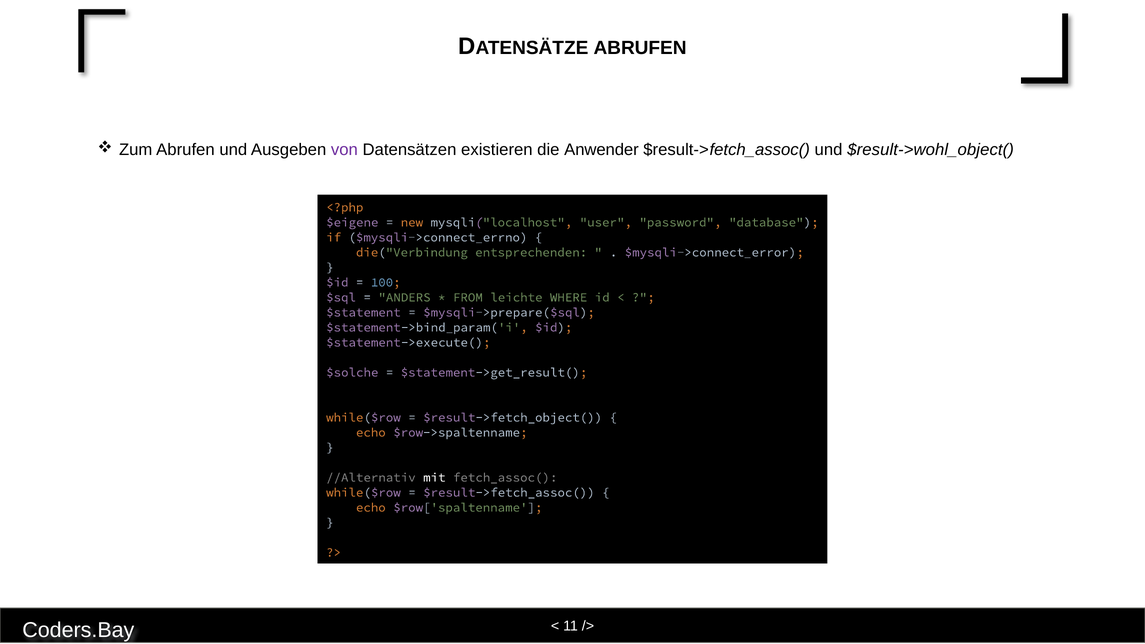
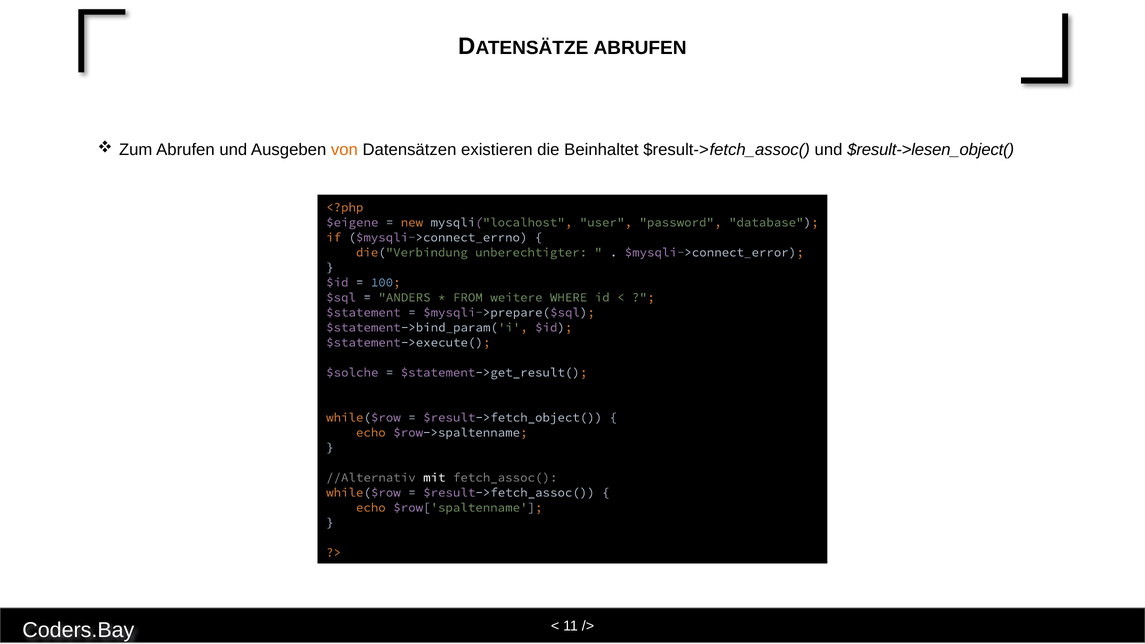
von colour: purple -> orange
Anwender: Anwender -> Beinhaltet
$result->wohl_object(: $result->wohl_object( -> $result->lesen_object(
entsprechenden: entsprechenden -> unberechtigter
leichte: leichte -> weitere
